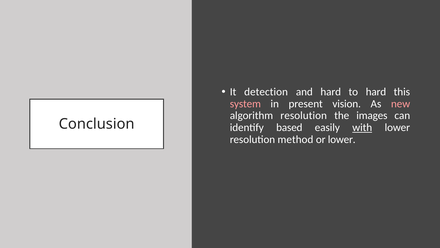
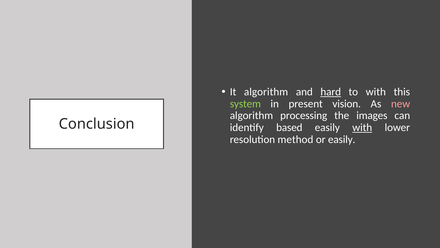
It detection: detection -> algorithm
hard at (331, 92) underline: none -> present
to hard: hard -> with
system colour: pink -> light green
algorithm resolution: resolution -> processing
or lower: lower -> easily
